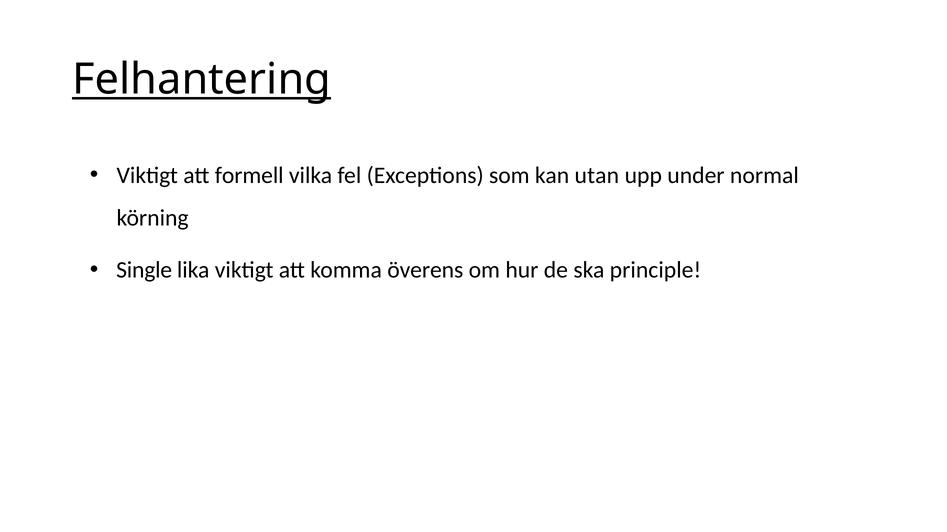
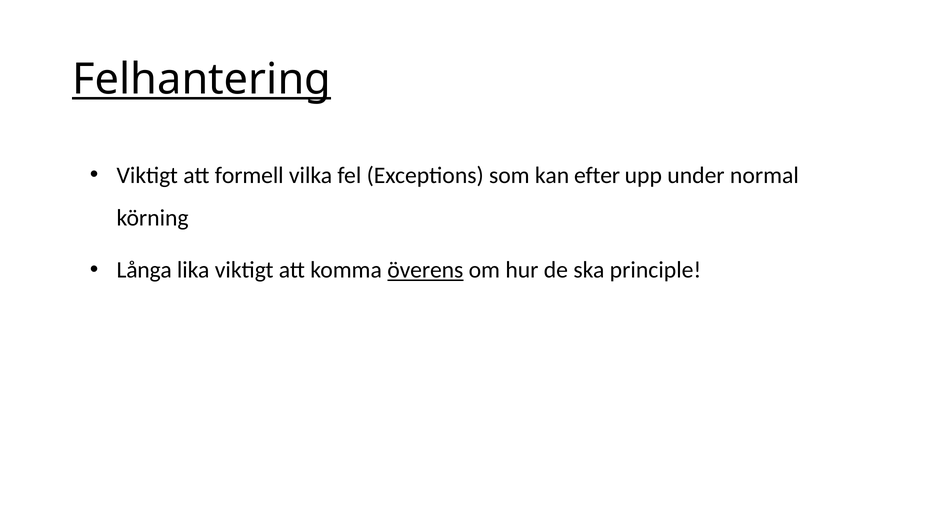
utan: utan -> efter
Single: Single -> Långa
överens underline: none -> present
